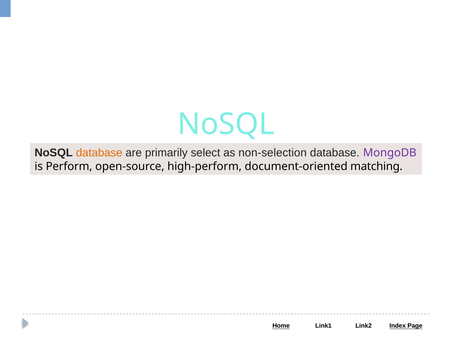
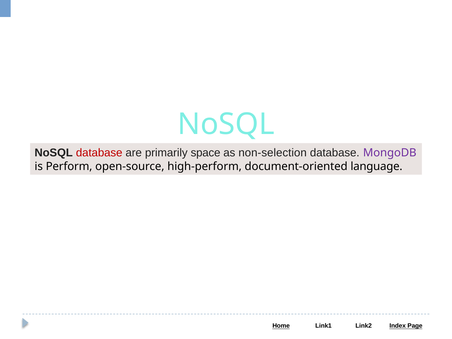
database at (99, 153) colour: orange -> red
select: select -> space
matching: matching -> language
